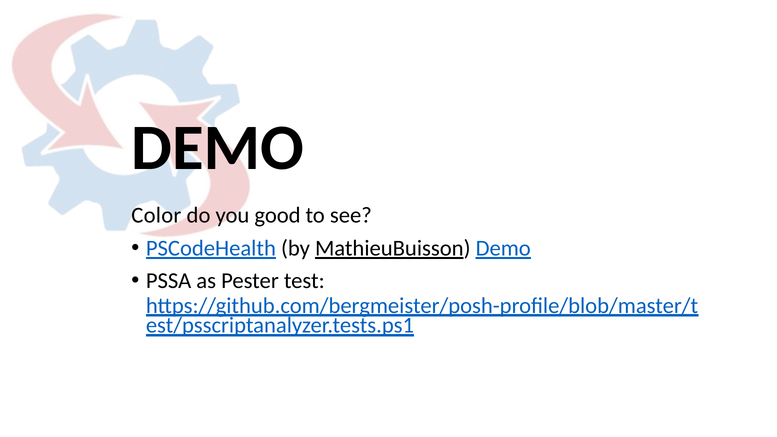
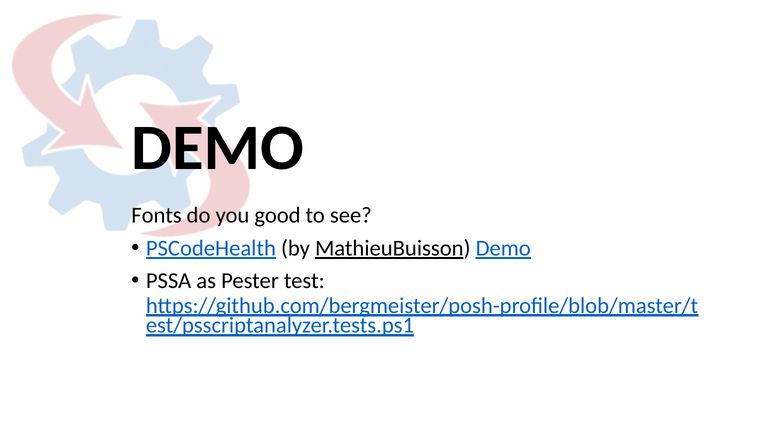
Color: Color -> Fonts
